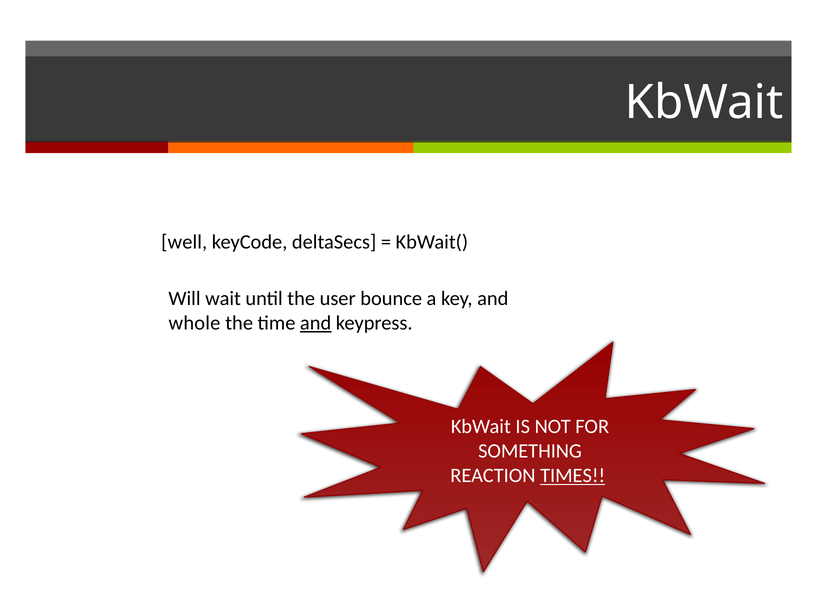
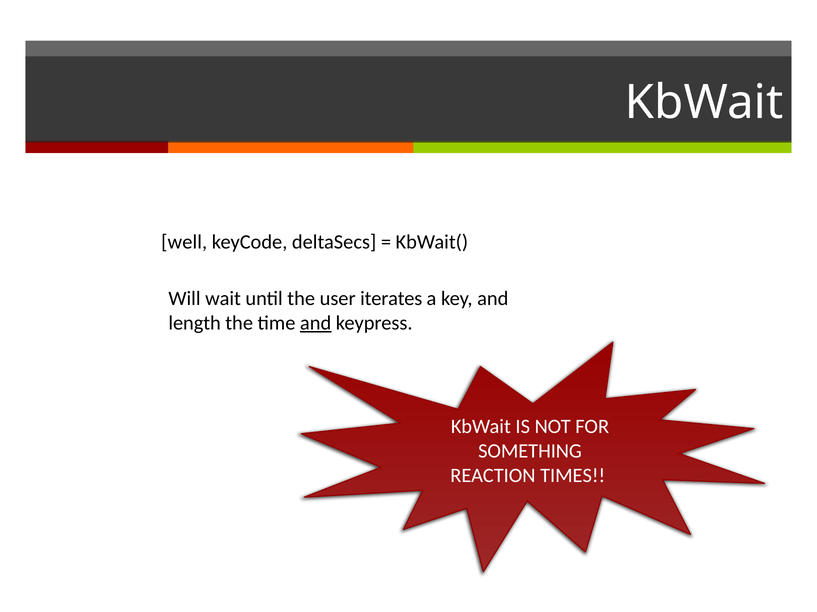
bounce: bounce -> iterates
whole: whole -> length
TIMES underline: present -> none
